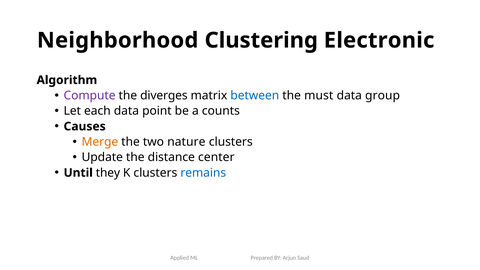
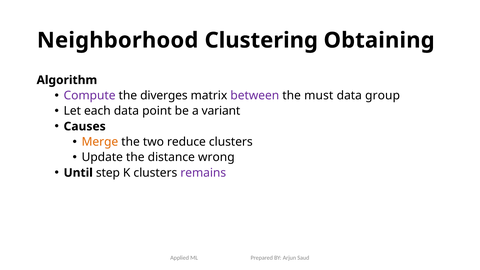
Electronic: Electronic -> Obtaining
between colour: blue -> purple
counts: counts -> variant
nature: nature -> reduce
center: center -> wrong
they: they -> step
remains colour: blue -> purple
